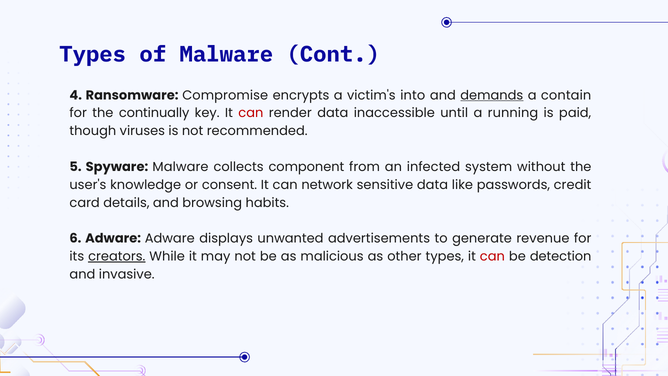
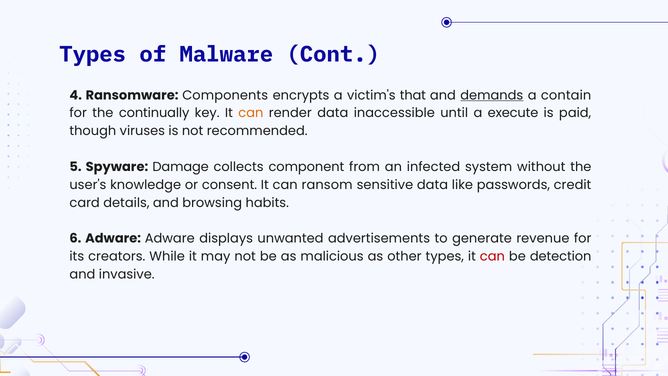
Compromise: Compromise -> Components
into: into -> that
can at (251, 113) colour: red -> orange
running: running -> execute
Spyware Malware: Malware -> Damage
network: network -> ransom
creators underline: present -> none
